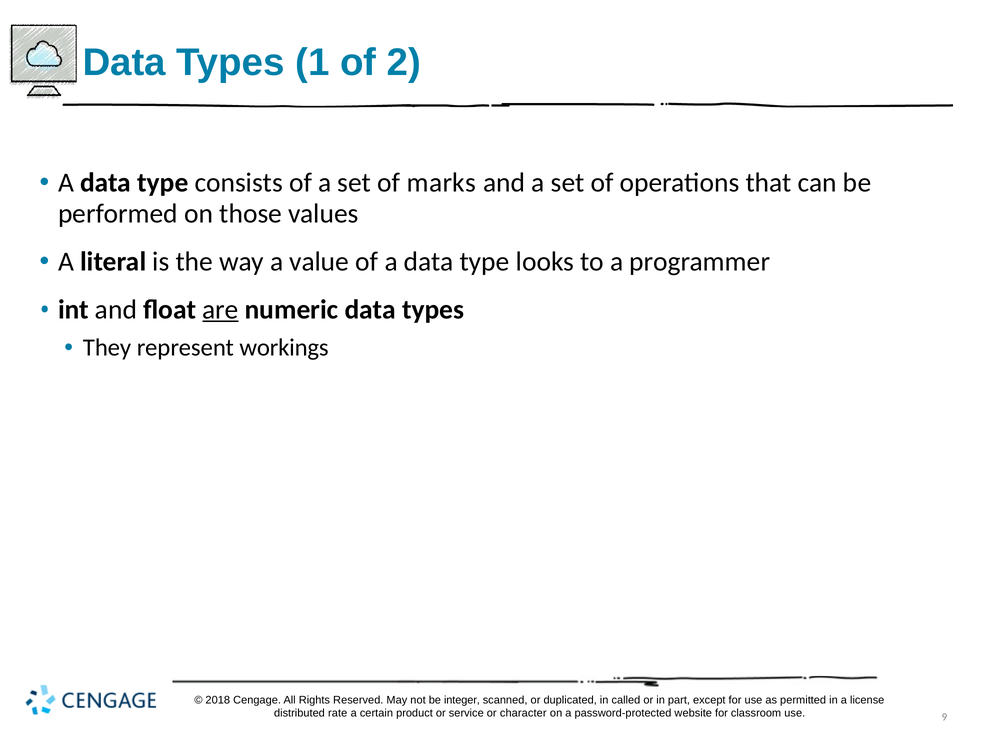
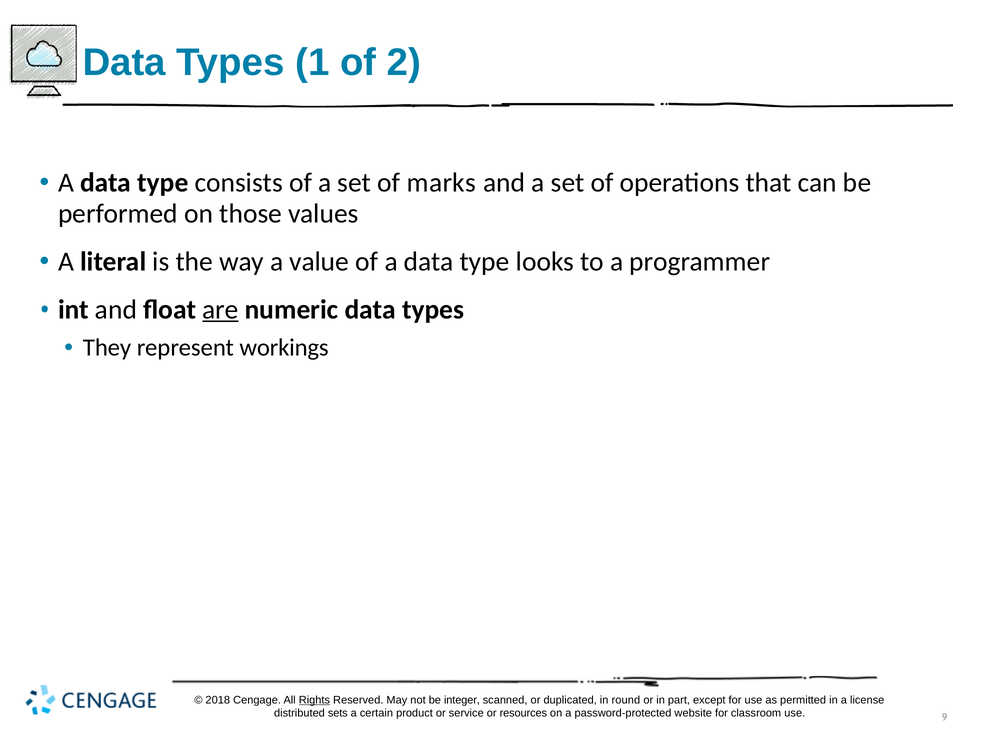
Rights underline: none -> present
called: called -> round
rate: rate -> sets
character: character -> resources
